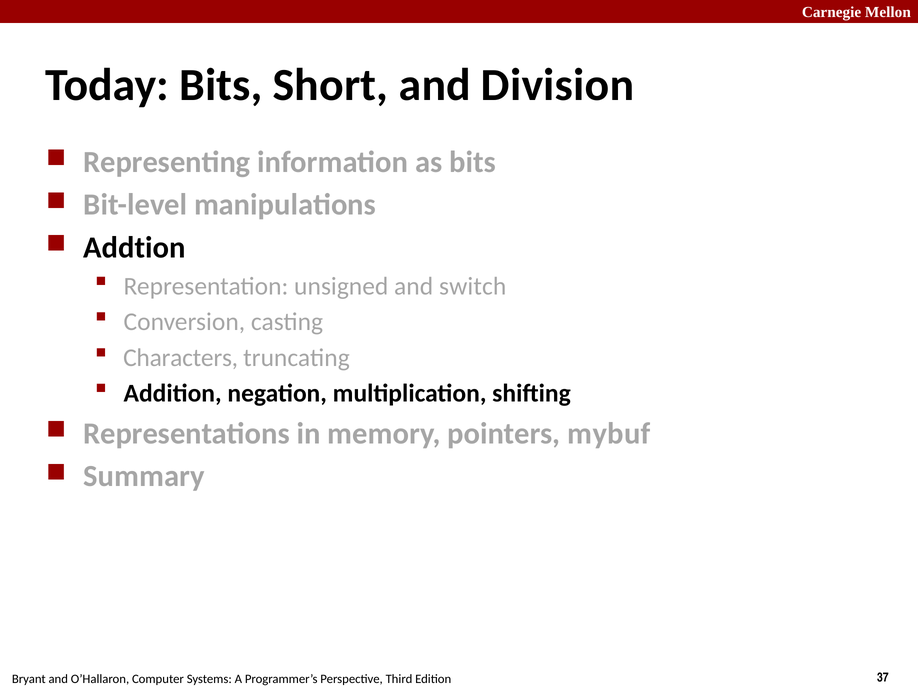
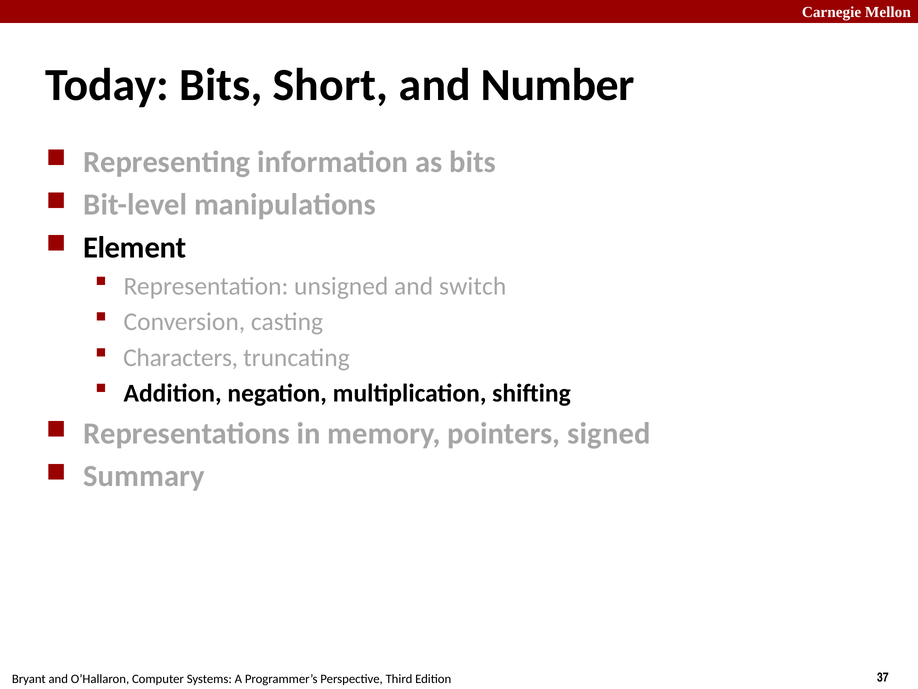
Division: Division -> Number
Addtion: Addtion -> Element
mybuf: mybuf -> signed
